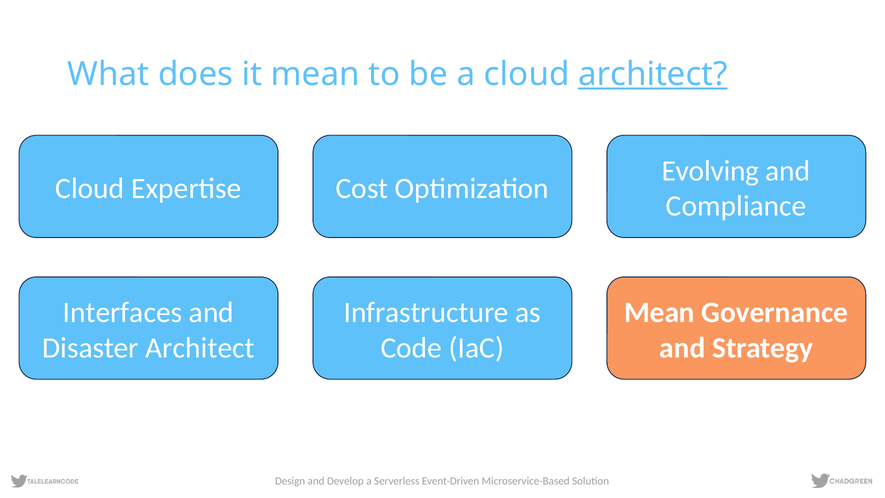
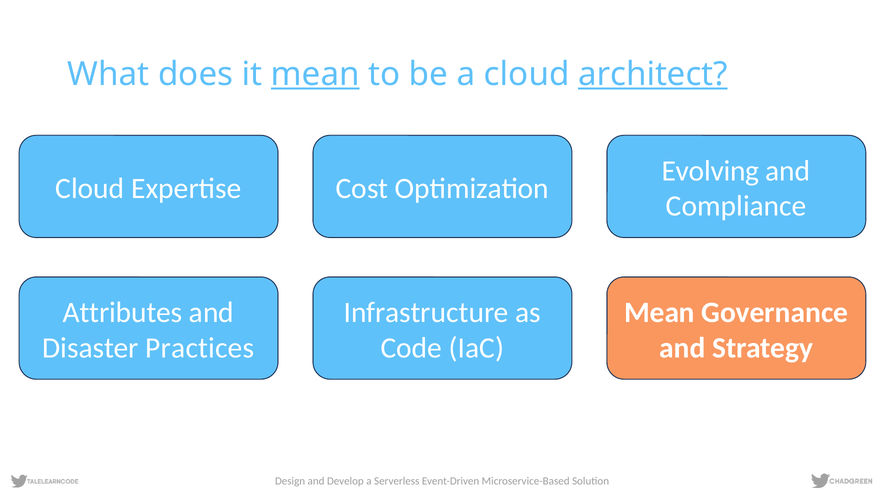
mean at (315, 74) underline: none -> present
Interfaces: Interfaces -> Attributes
Disaster Architect: Architect -> Practices
